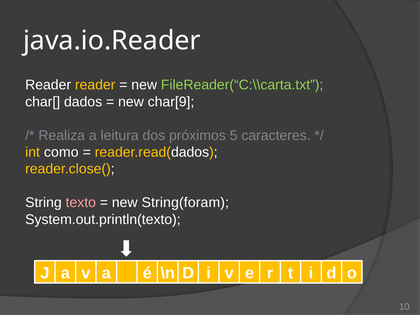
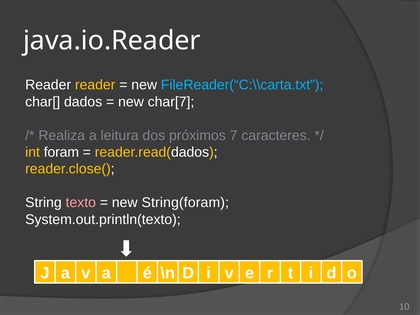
FileReader(“C:\\carta.txt colour: light green -> light blue
char[9: char[9 -> char[7
5: 5 -> 7
como: como -> foram
